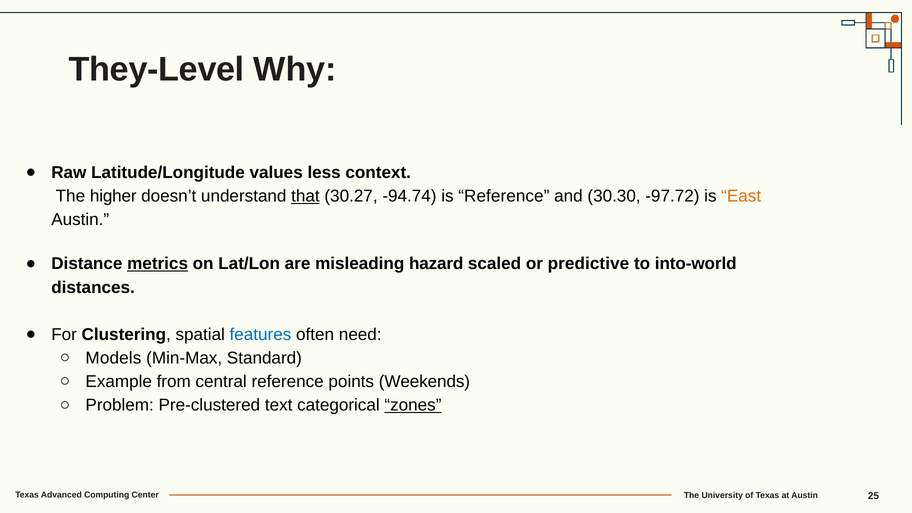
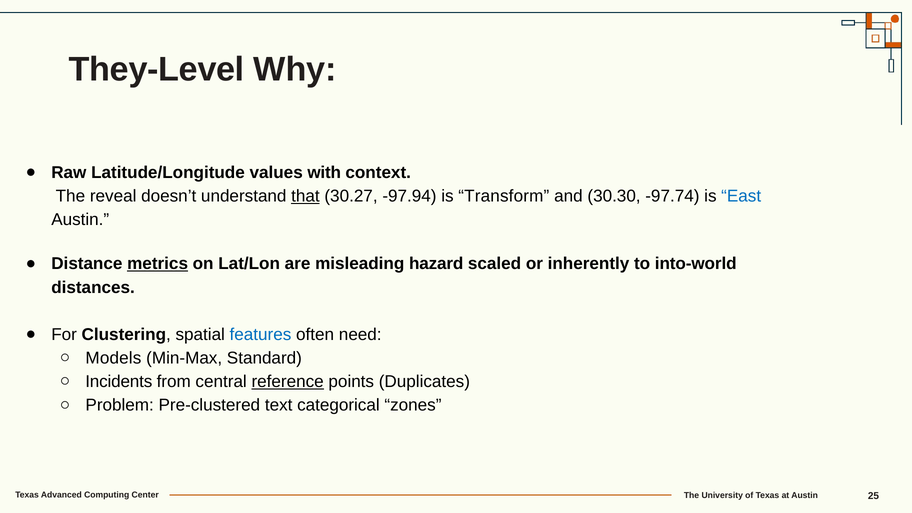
less: less -> with
higher: higher -> reveal
-94.74: -94.74 -> -97.94
is Reference: Reference -> Transform
-97.72: -97.72 -> -97.74
East colour: orange -> blue
predictive: predictive -> inherently
Example: Example -> Incidents
reference at (288, 382) underline: none -> present
Weekends: Weekends -> Duplicates
zones underline: present -> none
